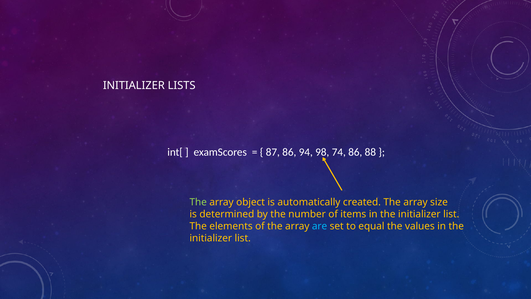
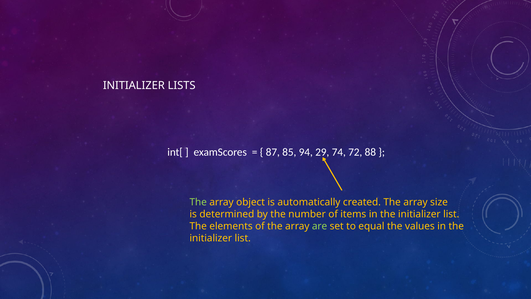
87 86: 86 -> 85
98: 98 -> 29
74 86: 86 -> 72
are colour: light blue -> light green
